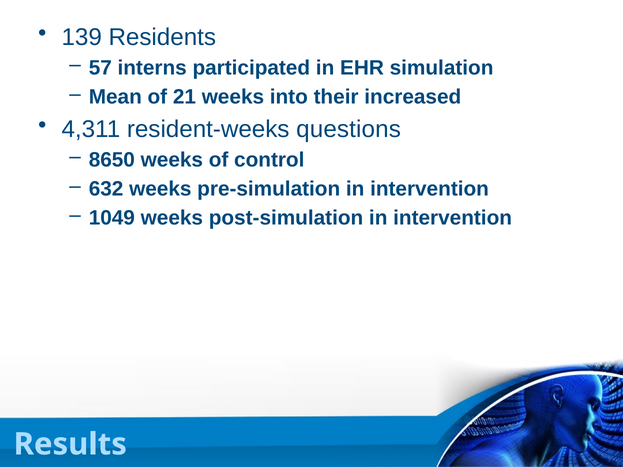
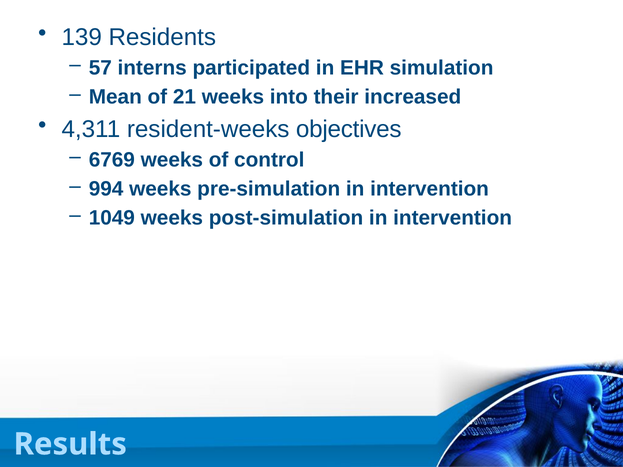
questions: questions -> objectives
8650: 8650 -> 6769
632: 632 -> 994
